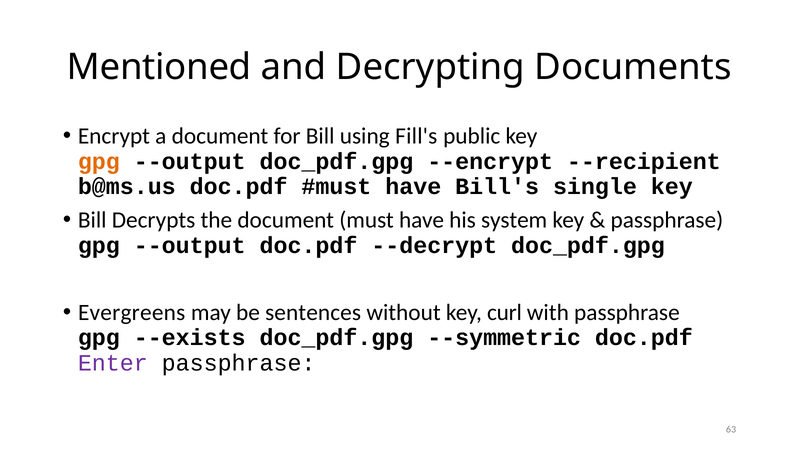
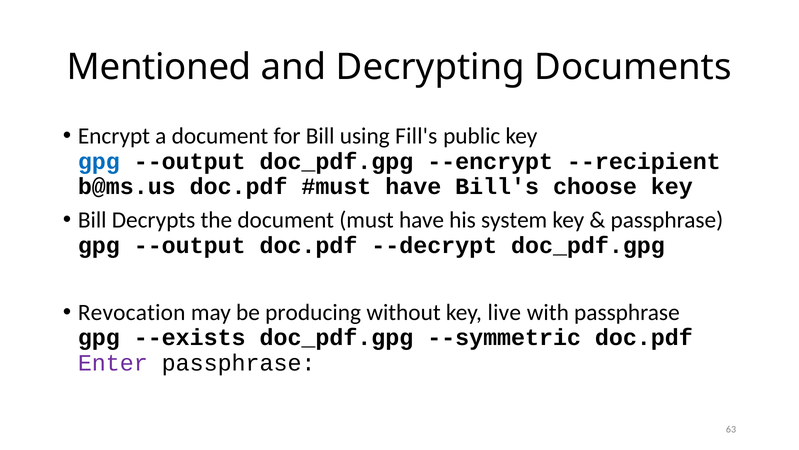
gpg at (99, 161) colour: orange -> blue
single: single -> choose
Evergreens: Evergreens -> Revocation
sentences: sentences -> producing
curl: curl -> live
